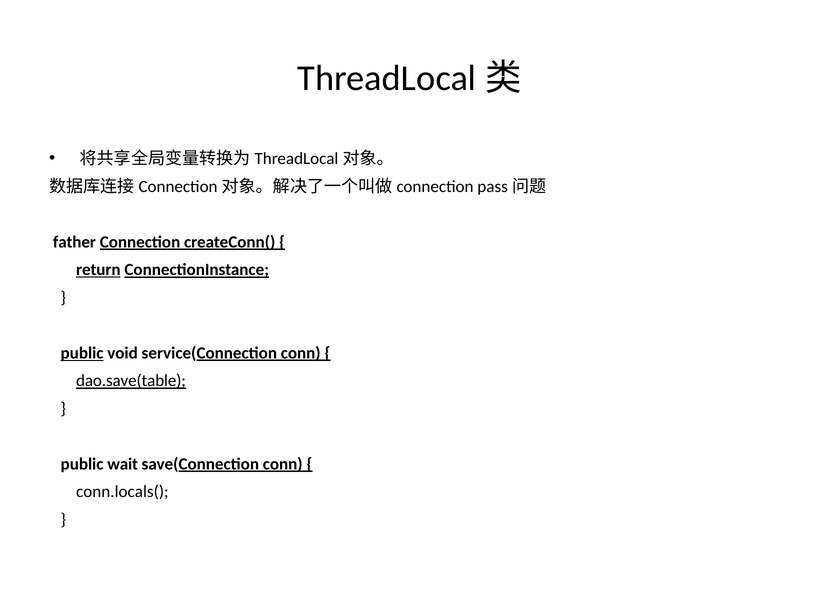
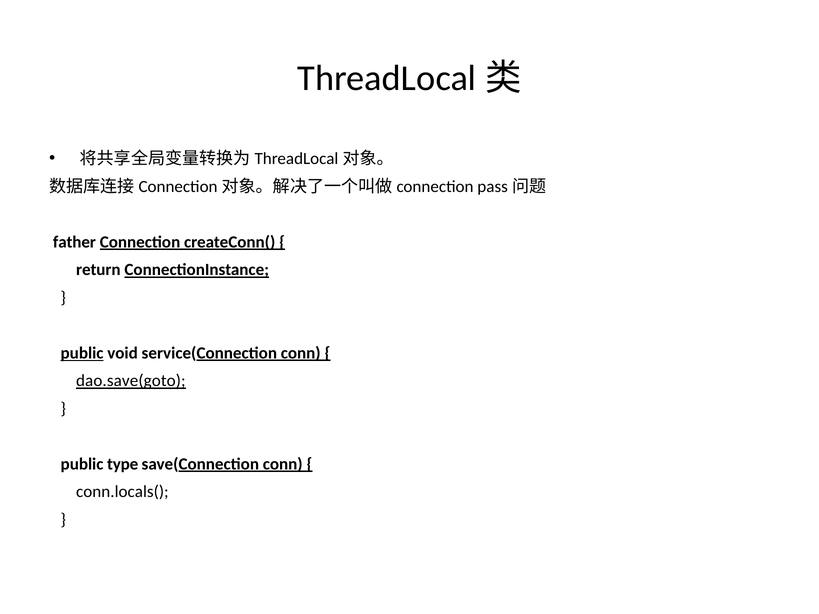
return underline: present -> none
dao.save(table: dao.save(table -> dao.save(goto
wait: wait -> type
